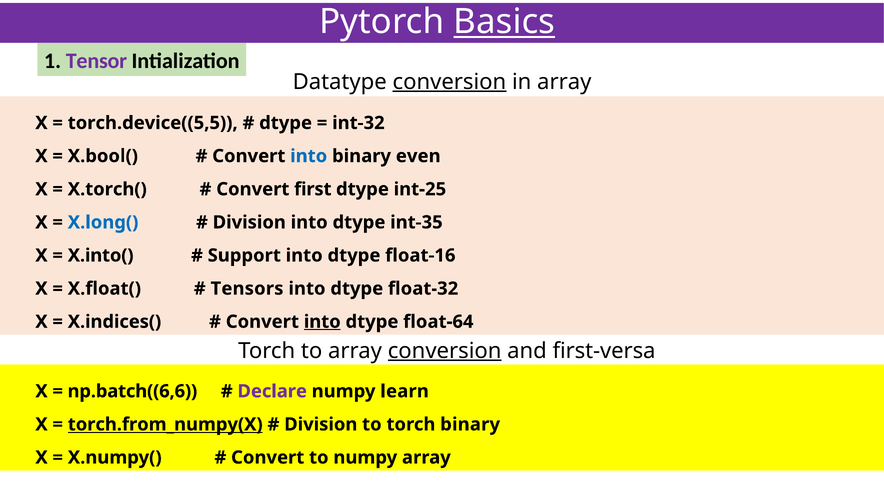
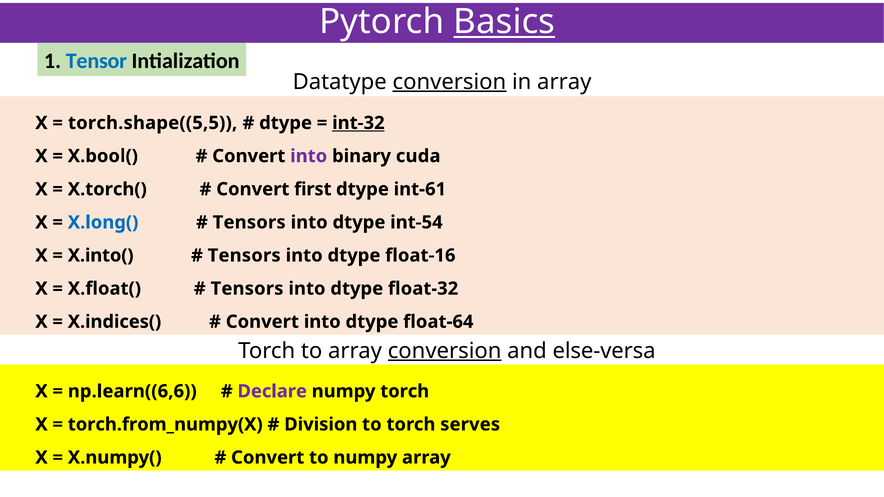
Tensor colour: purple -> blue
torch.device((5,5: torch.device((5,5 -> torch.shape((5,5
int-32 underline: none -> present
into at (309, 156) colour: blue -> purple
even: even -> cuda
int-25: int-25 -> int-61
Division at (249, 222): Division -> Tensors
int-35: int-35 -> int-54
Support at (244, 256): Support -> Tensors
into at (322, 322) underline: present -> none
first-versa: first-versa -> else-versa
np.batch((6,6: np.batch((6,6 -> np.learn((6,6
numpy learn: learn -> torch
torch.from_numpy(X underline: present -> none
torch binary: binary -> serves
